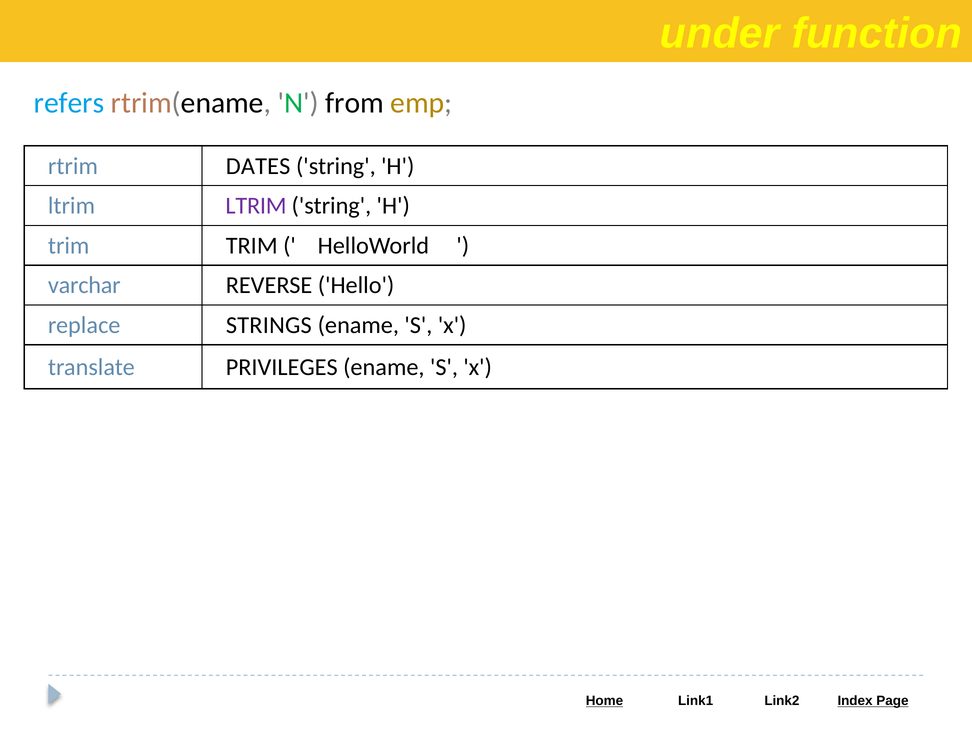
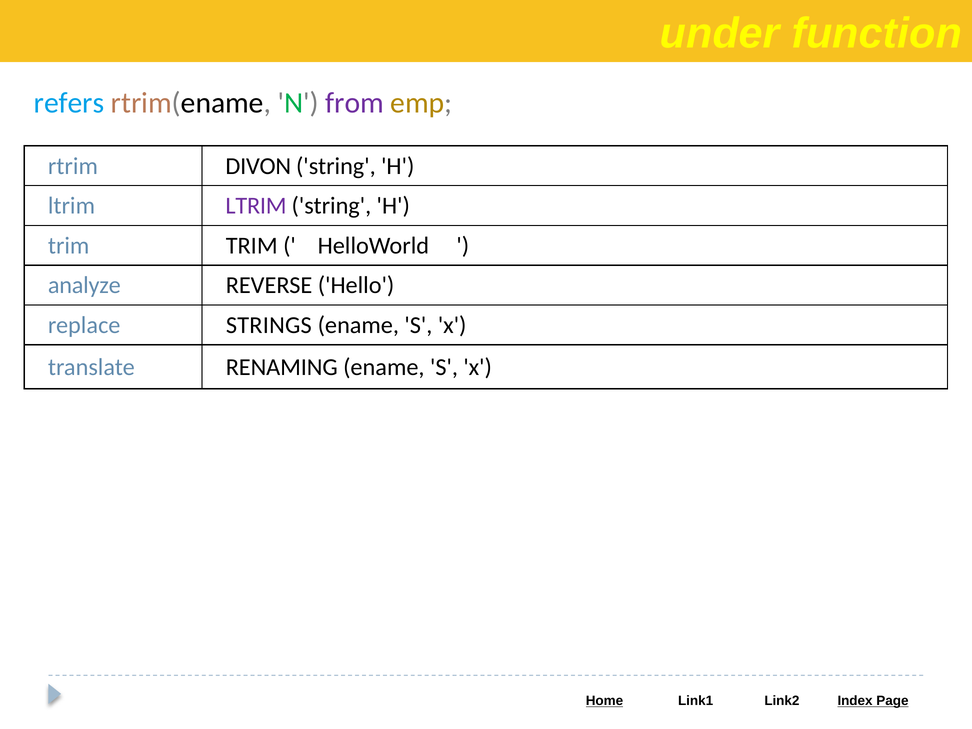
from colour: black -> purple
DATES: DATES -> DIVON
varchar: varchar -> analyze
PRIVILEGES: PRIVILEGES -> RENAMING
